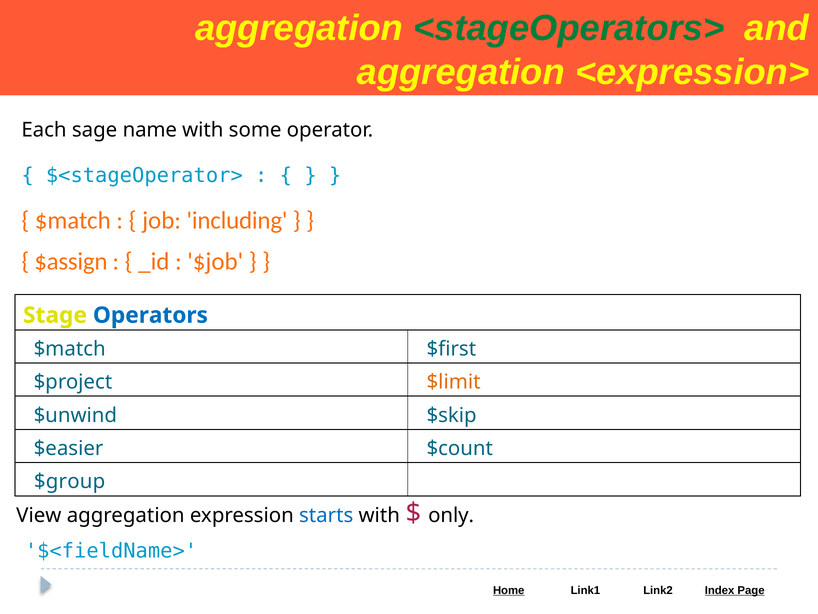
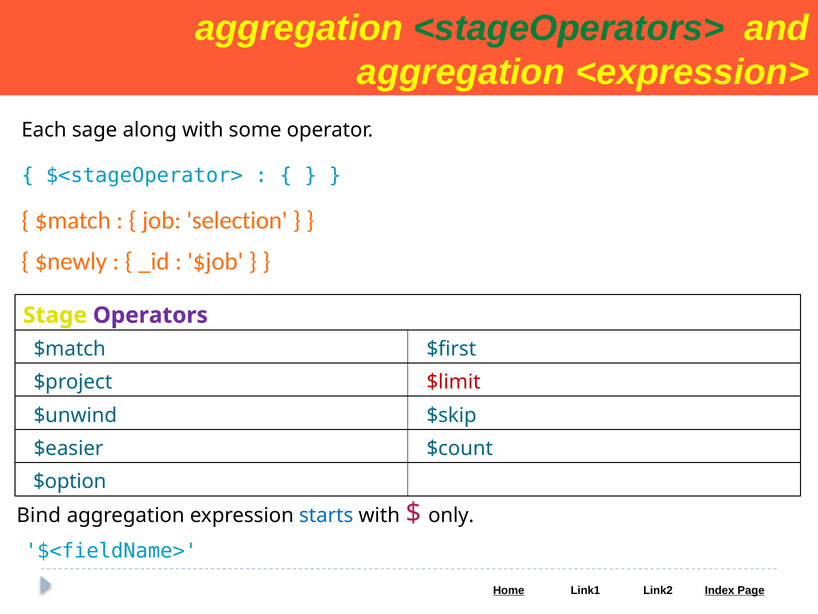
name: name -> along
including: including -> selection
$assign: $assign -> $newly
Operators colour: blue -> purple
$limit colour: orange -> red
$group: $group -> $option
View: View -> Bind
